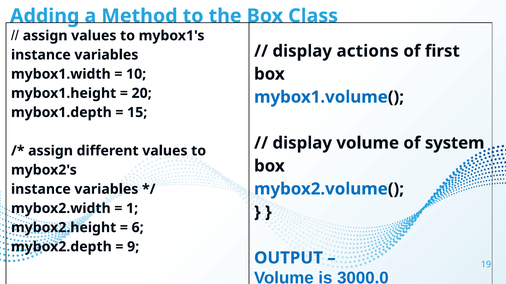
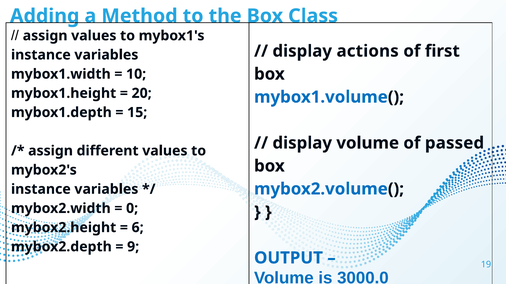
system: system -> passed
1: 1 -> 0
